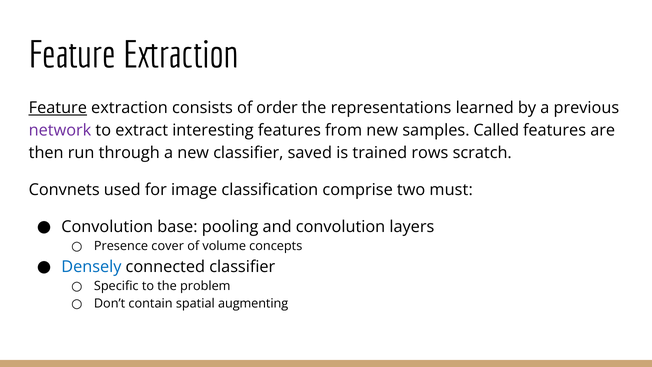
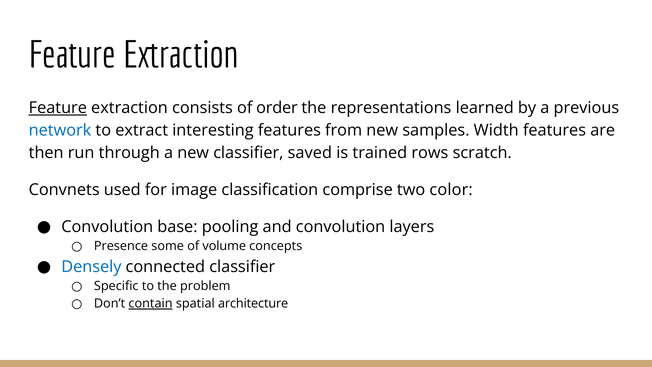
network colour: purple -> blue
Called: Called -> Width
must: must -> color
cover: cover -> some
contain underline: none -> present
augmenting: augmenting -> architecture
